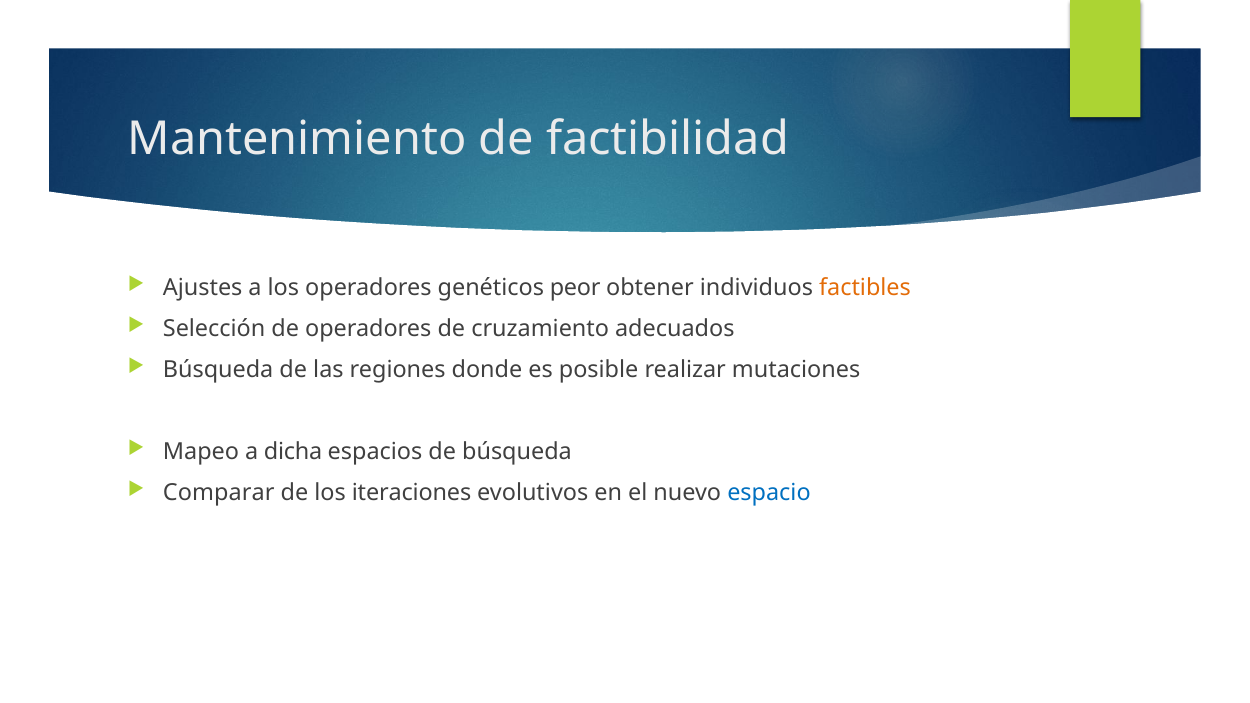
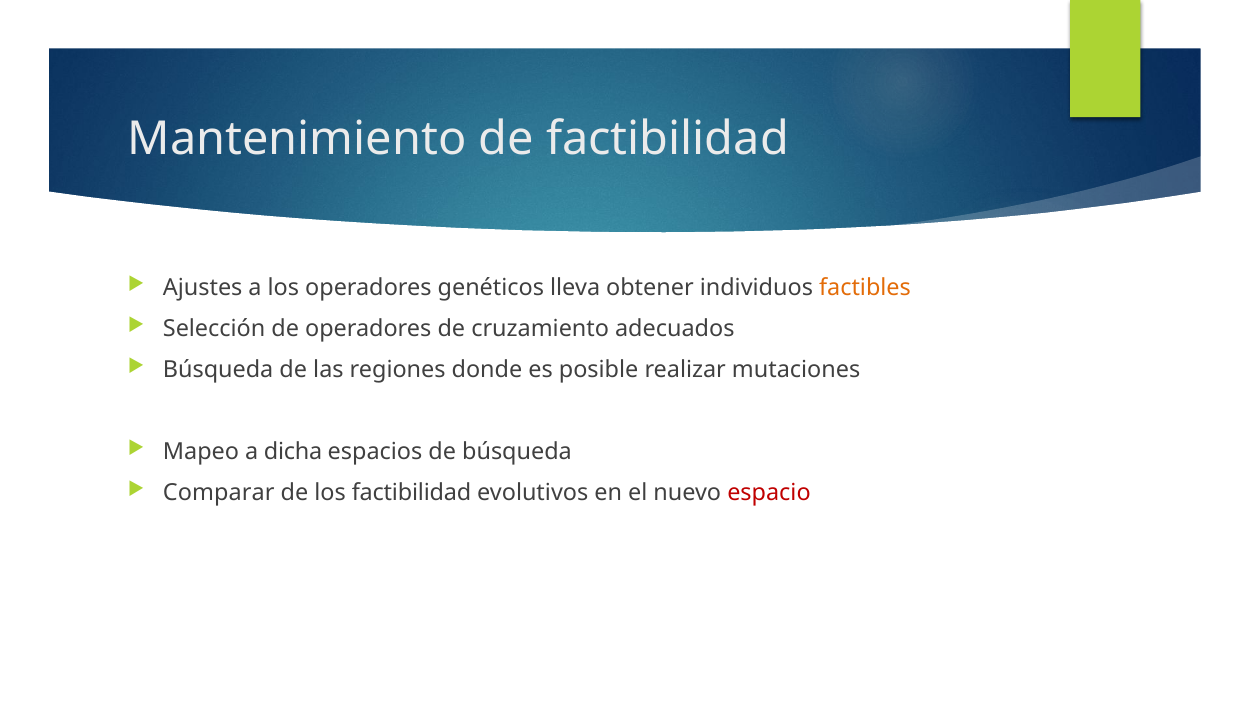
peor: peor -> lleva
los iteraciones: iteraciones -> factibilidad
espacio colour: blue -> red
